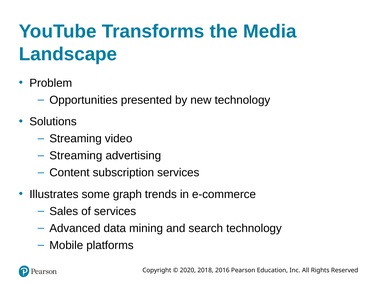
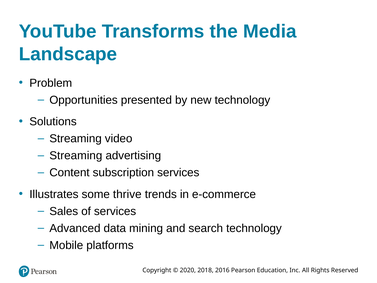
graph: graph -> thrive
